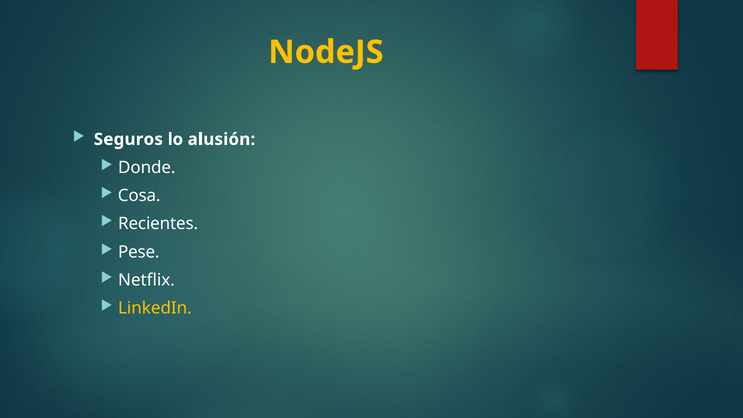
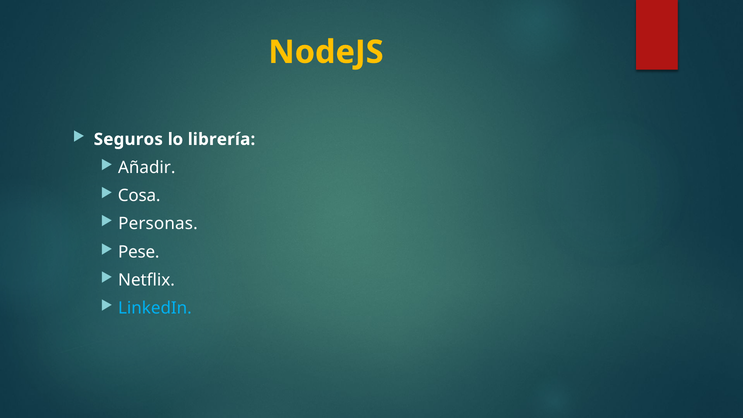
alusión: alusión -> librería
Donde: Donde -> Añadir
Recientes: Recientes -> Personas
LinkedIn colour: yellow -> light blue
